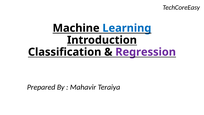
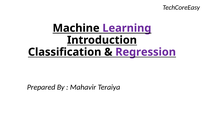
Learning colour: blue -> purple
